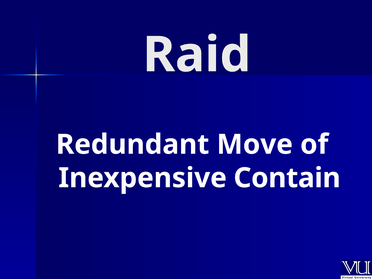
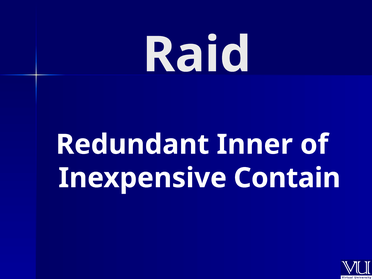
Move: Move -> Inner
